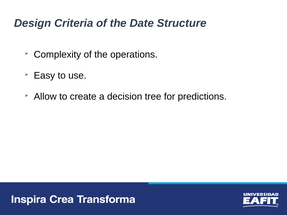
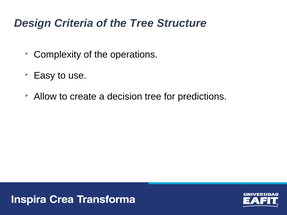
the Date: Date -> Tree
